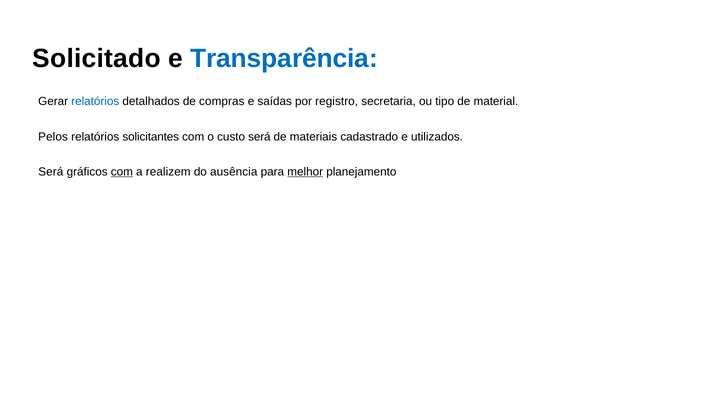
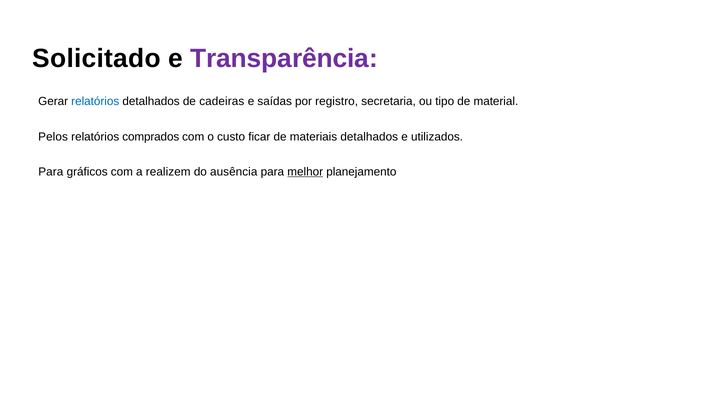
Transparência colour: blue -> purple
compras: compras -> cadeiras
solicitantes: solicitantes -> comprados
custo será: será -> ficar
materiais cadastrado: cadastrado -> detalhados
Será at (51, 172): Será -> Para
com at (122, 172) underline: present -> none
